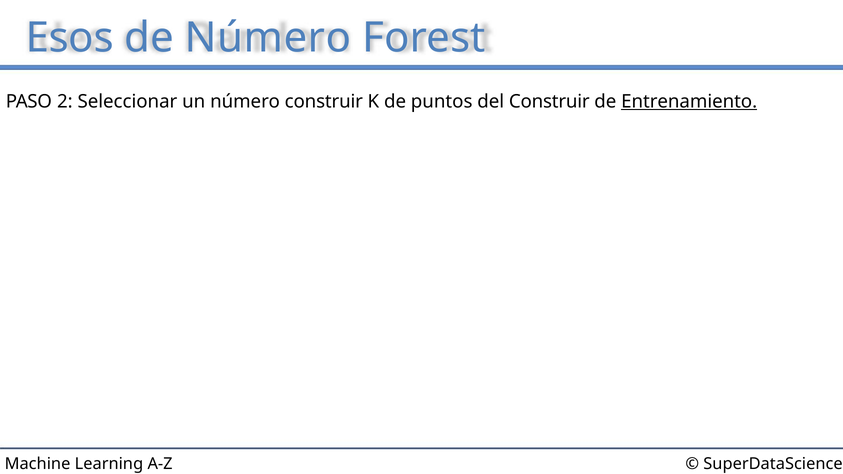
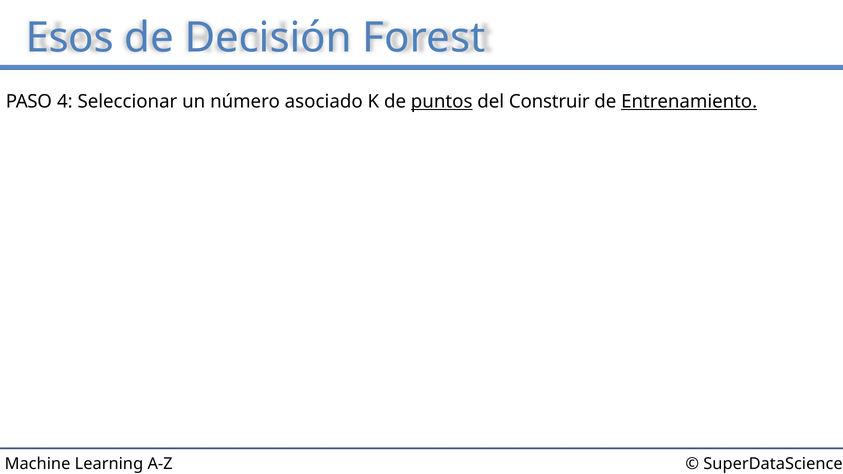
de Número: Número -> Decisión
2: 2 -> 4
número construir: construir -> asociado
puntos underline: none -> present
